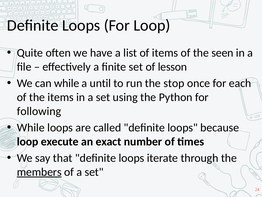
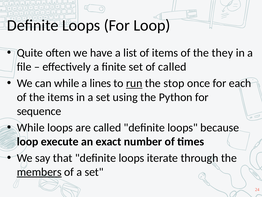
seen: seen -> they
of lesson: lesson -> called
until: until -> lines
run underline: none -> present
following: following -> sequence
